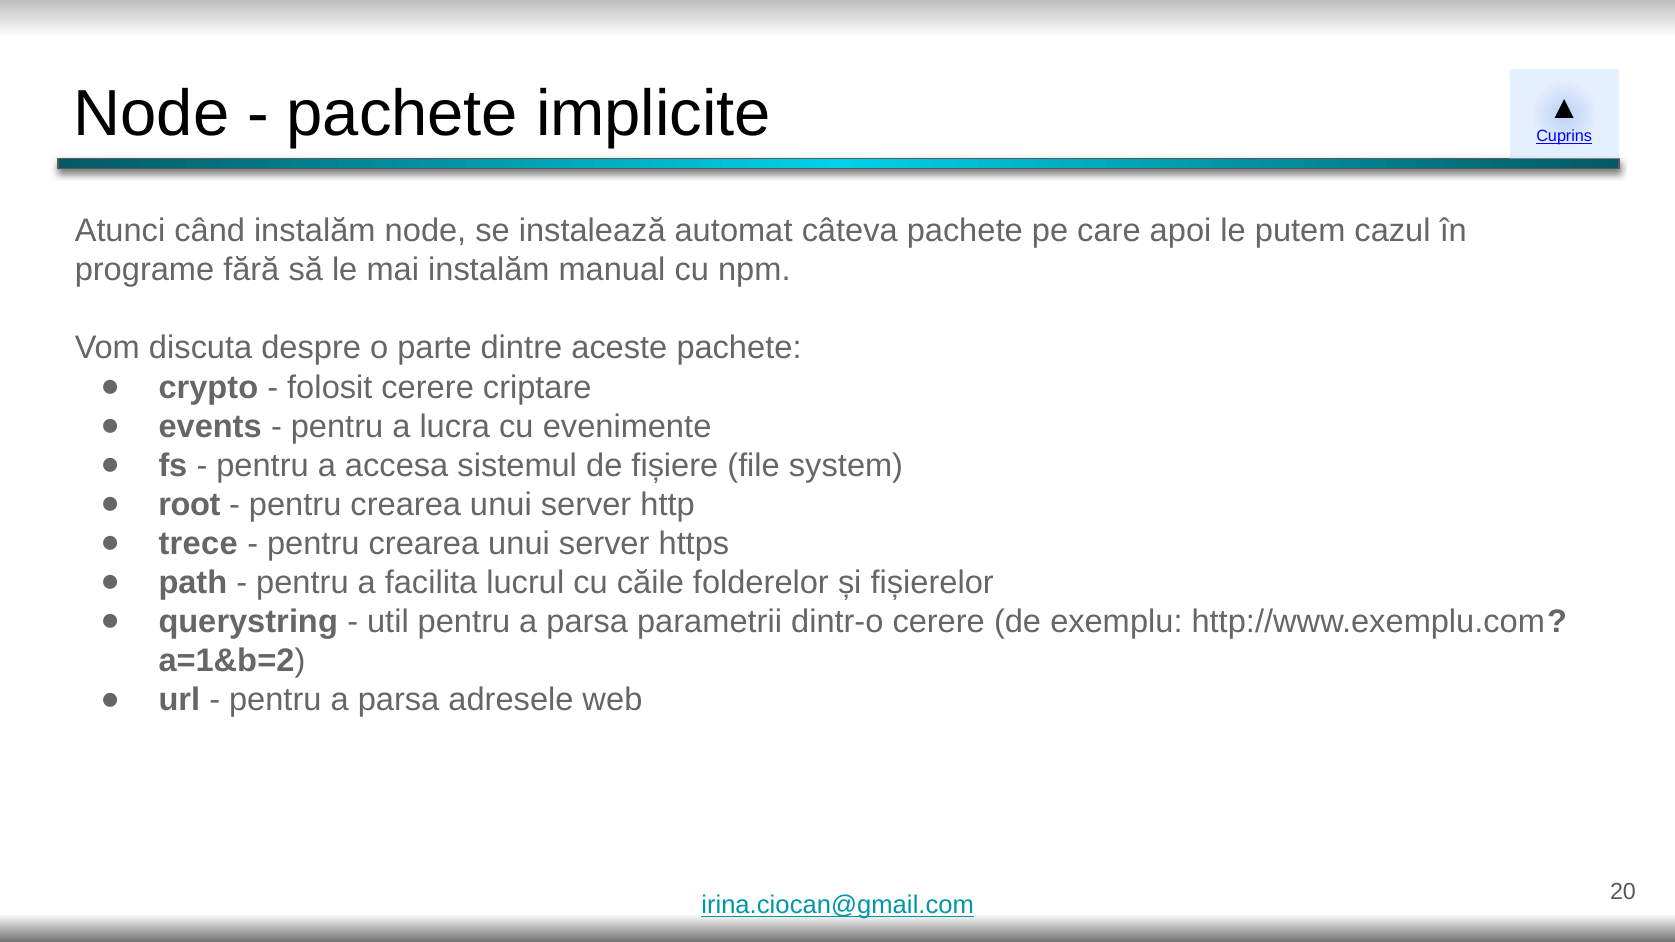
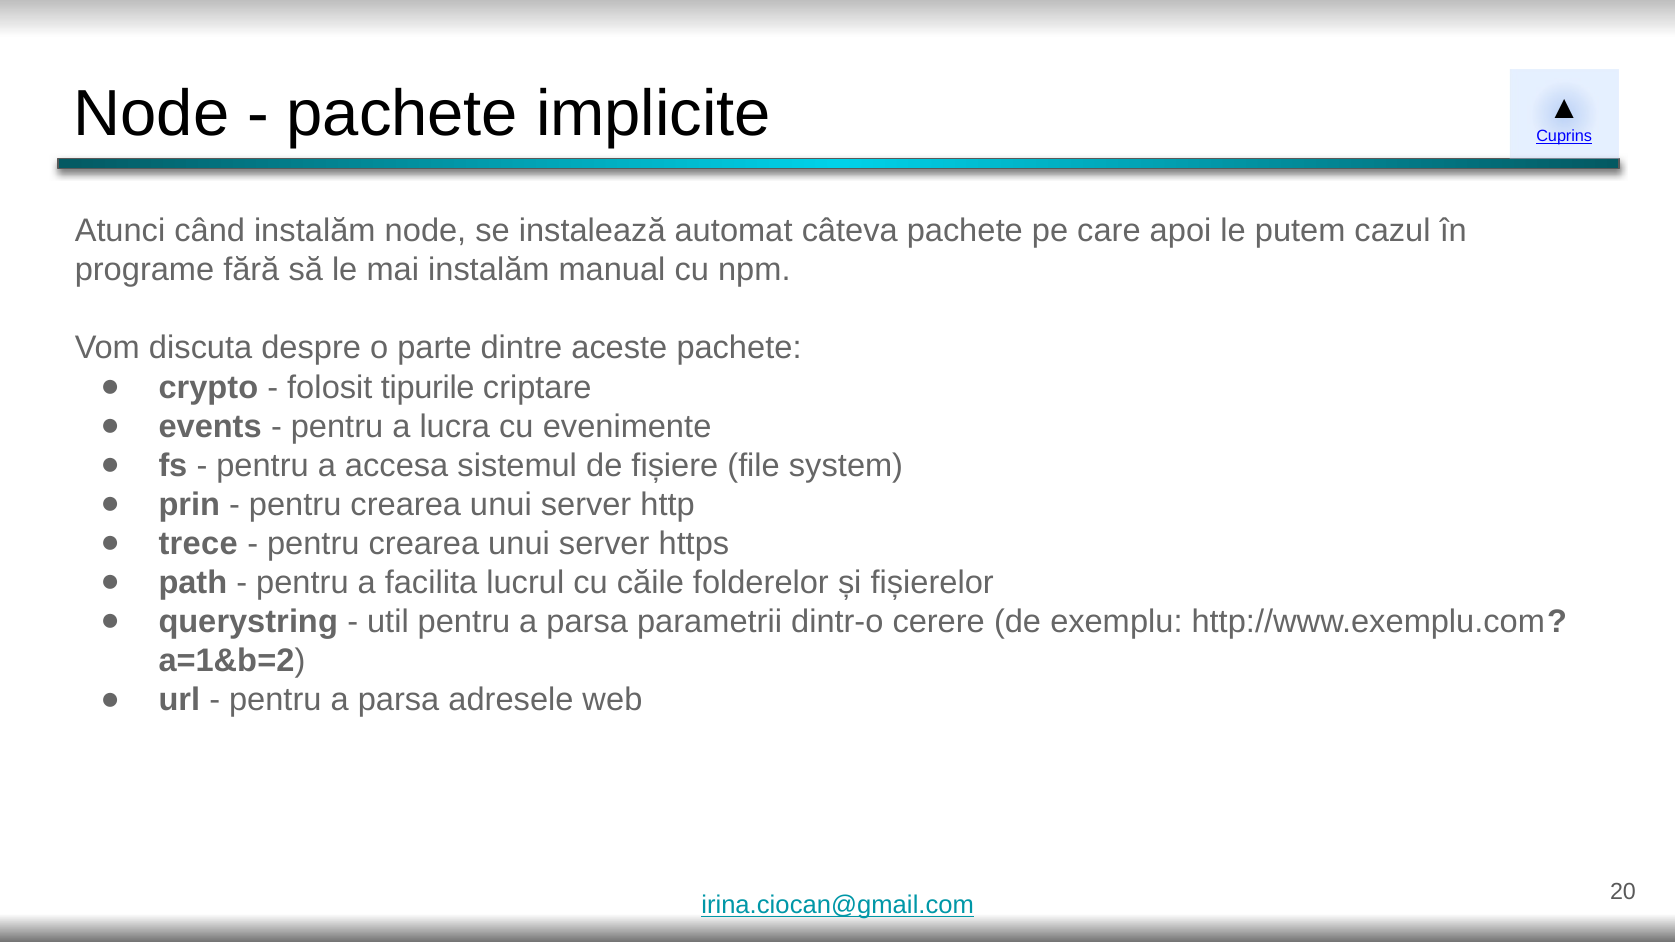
folosit cerere: cerere -> tipurile
root: root -> prin
